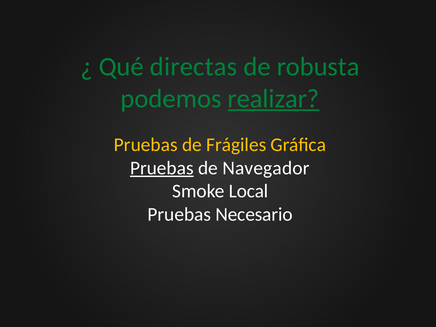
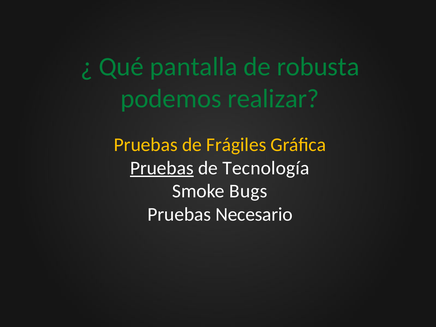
directas: directas -> pantalla
realizar underline: present -> none
Navegador: Navegador -> Tecnología
Local: Local -> Bugs
